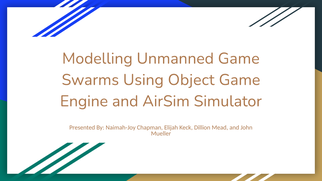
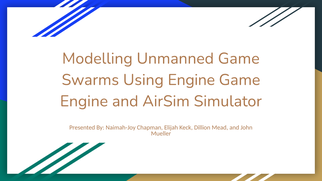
Using Object: Object -> Engine
